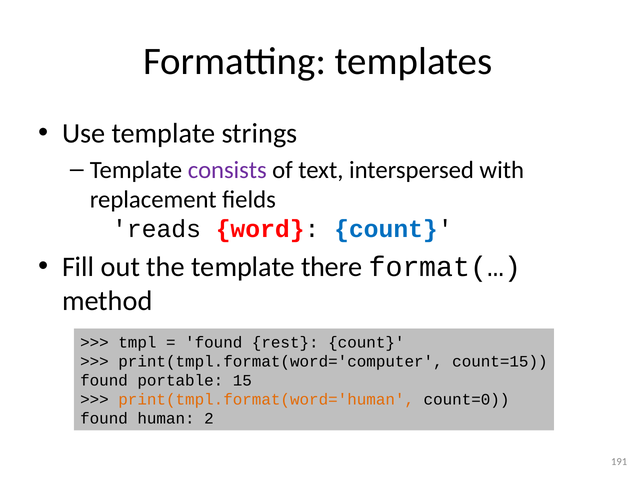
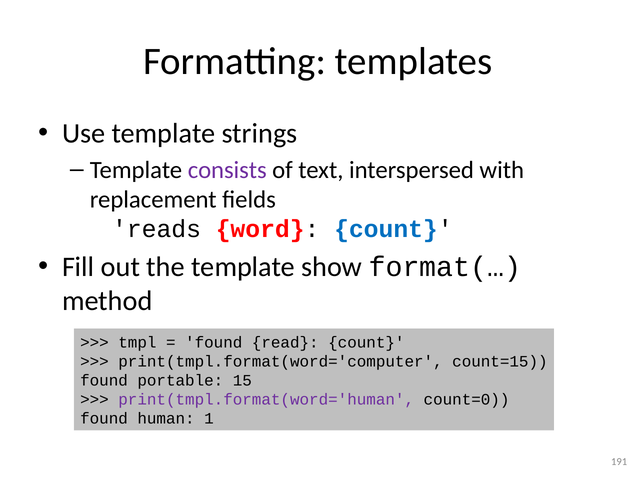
there: there -> show
rest: rest -> read
print(tmpl.format(word='human colour: orange -> purple
2: 2 -> 1
